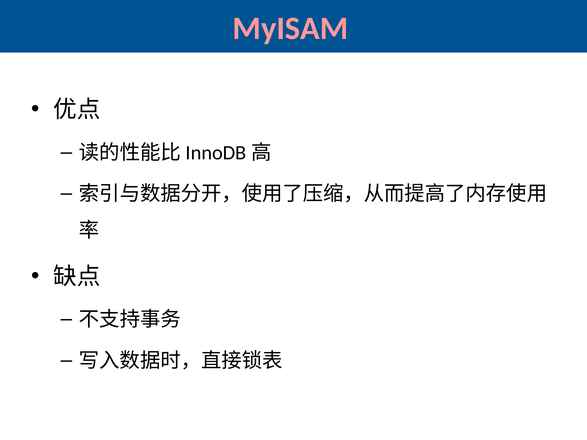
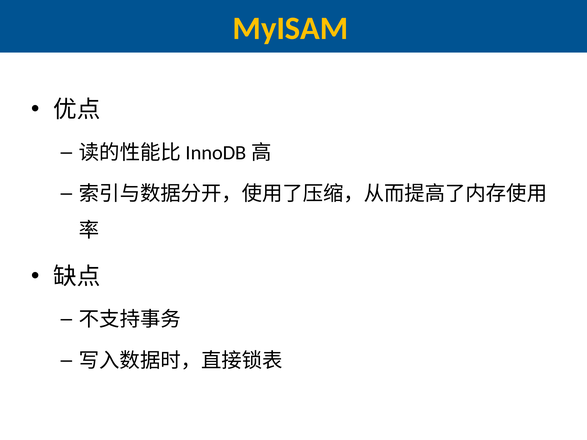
MyISAM colour: pink -> yellow
